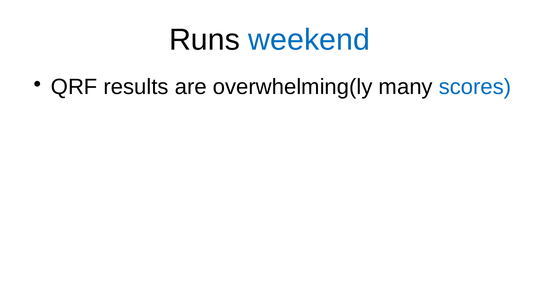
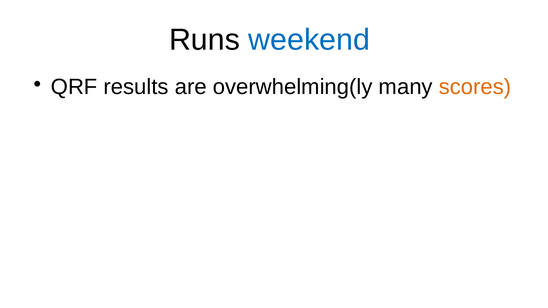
scores colour: blue -> orange
